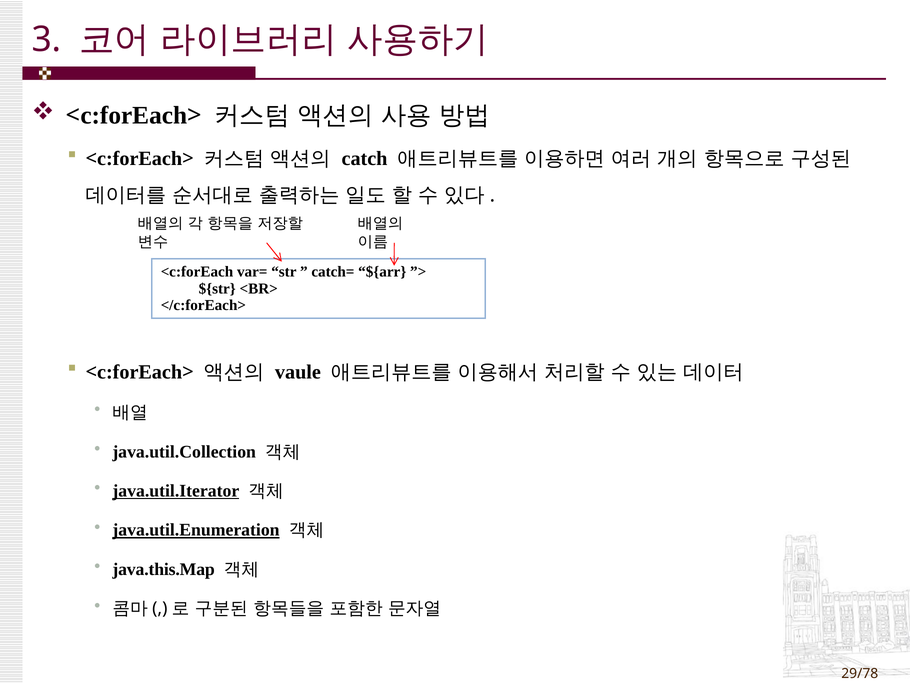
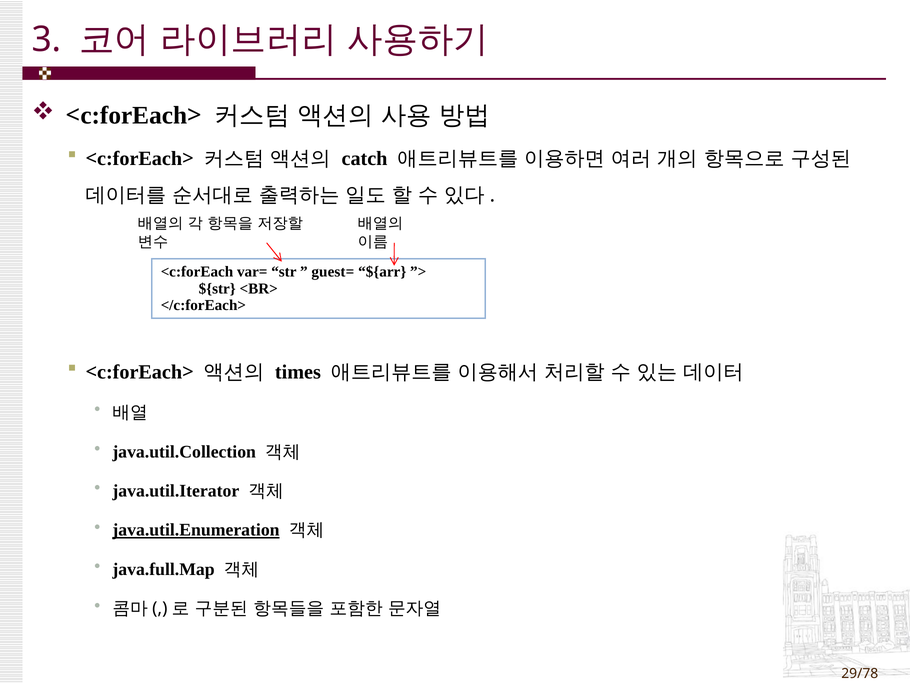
catch=: catch= -> guest=
vaule: vaule -> times
java.util.Iterator underline: present -> none
java.this.Map: java.this.Map -> java.full.Map
